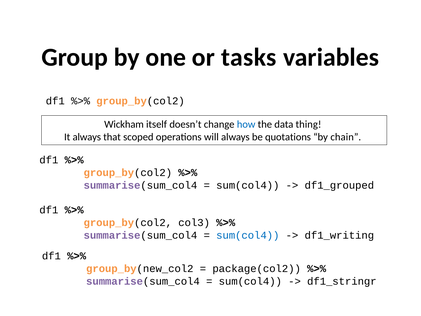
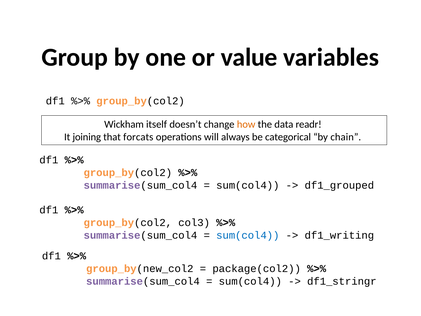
tasks: tasks -> value
how colour: blue -> orange
thing: thing -> readr
It always: always -> joining
scoped: scoped -> forcats
quotations: quotations -> categorical
